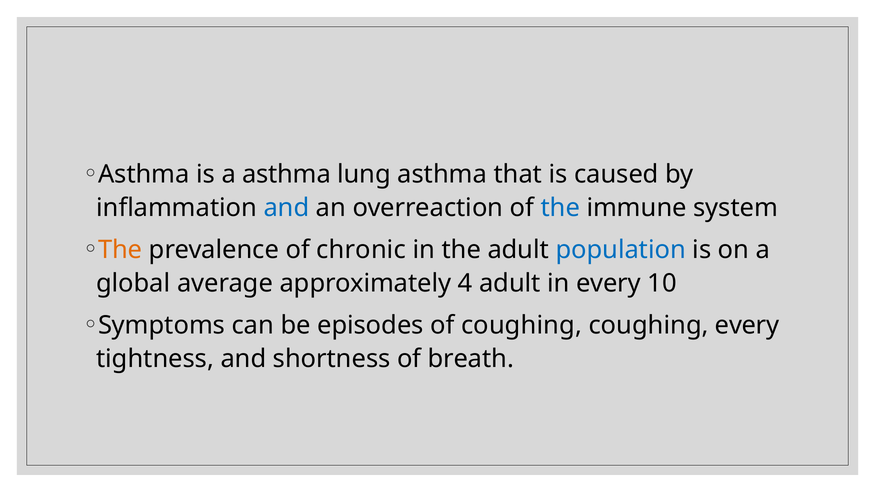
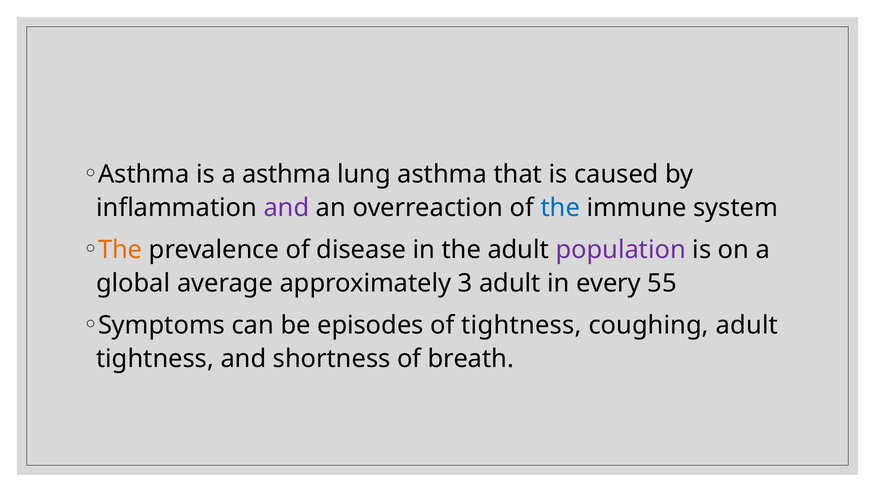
and at (287, 208) colour: blue -> purple
chronic: chronic -> disease
population colour: blue -> purple
4: 4 -> 3
10: 10 -> 55
of coughing: coughing -> tightness
coughing every: every -> adult
